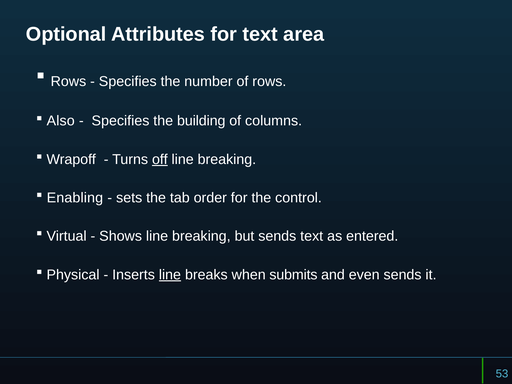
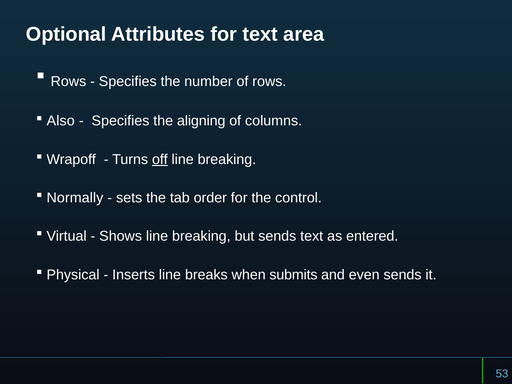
building: building -> aligning
Enabling: Enabling -> Normally
line at (170, 275) underline: present -> none
